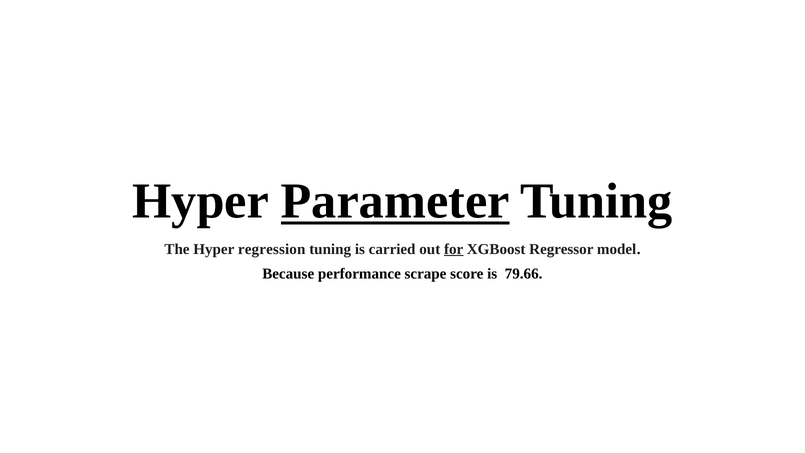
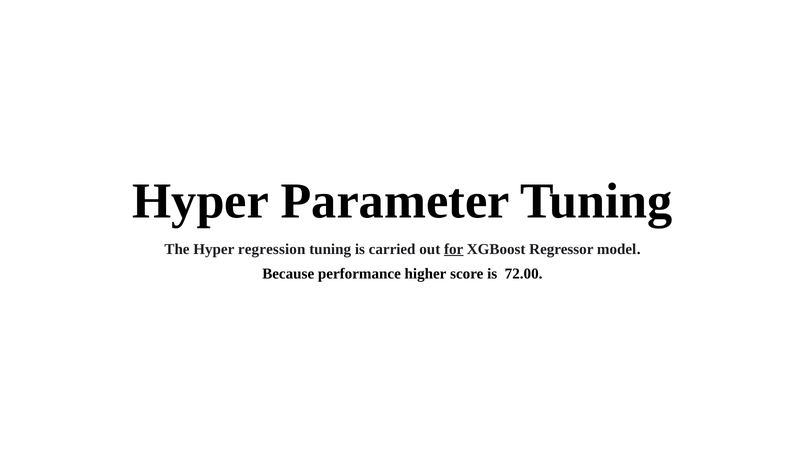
Parameter underline: present -> none
scrape: scrape -> higher
79.66: 79.66 -> 72.00
